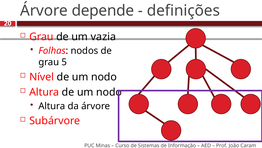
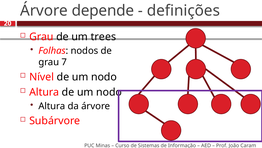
vazia: vazia -> trees
5: 5 -> 7
